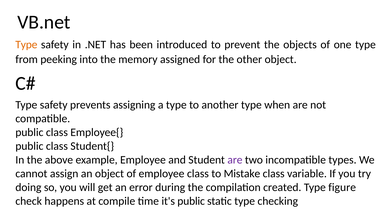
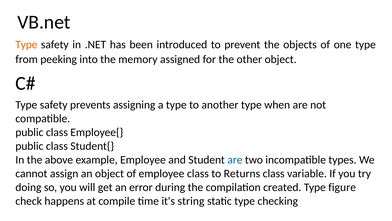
are at (235, 159) colour: purple -> blue
Mistake: Mistake -> Returns
it's public: public -> string
